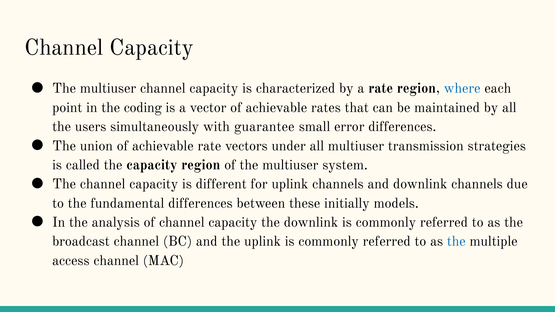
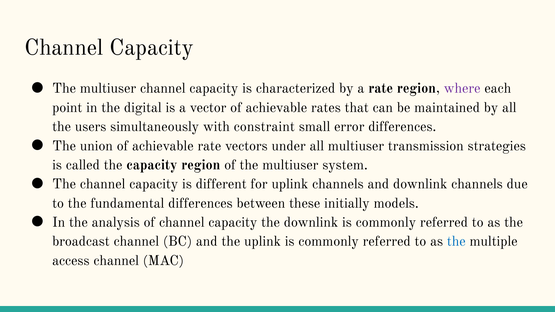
where colour: blue -> purple
coding: coding -> digital
guarantee: guarantee -> constraint
